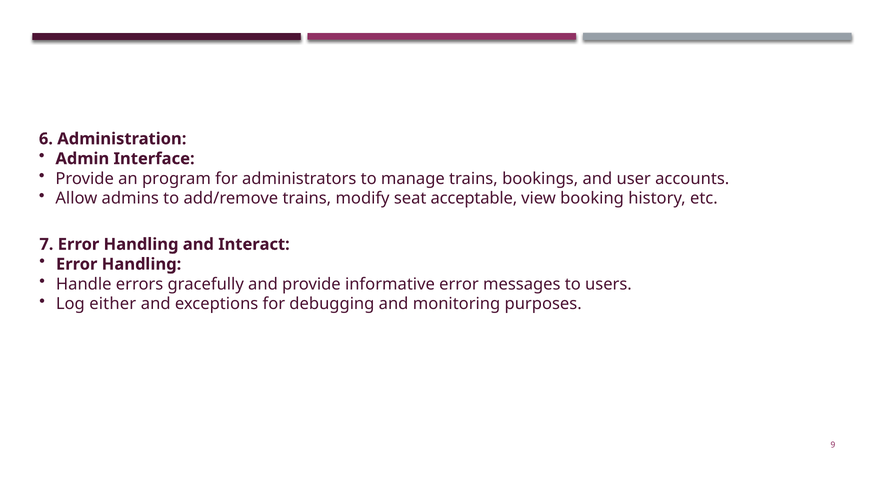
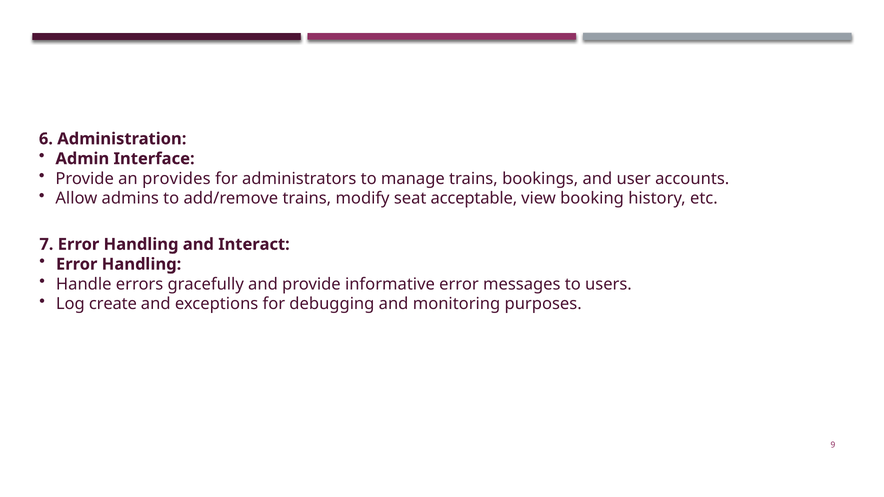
program: program -> provides
either: either -> create
